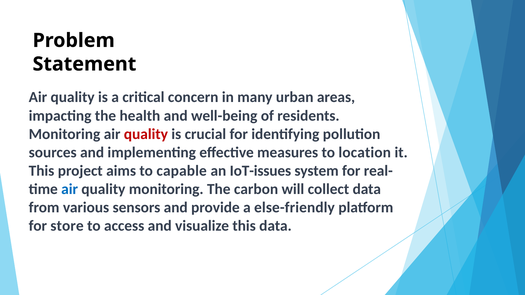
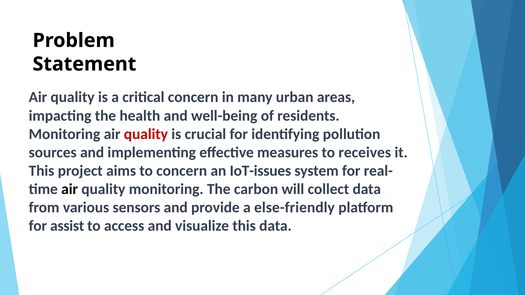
location: location -> receives
to capable: capable -> concern
air at (70, 189) colour: blue -> black
store: store -> assist
